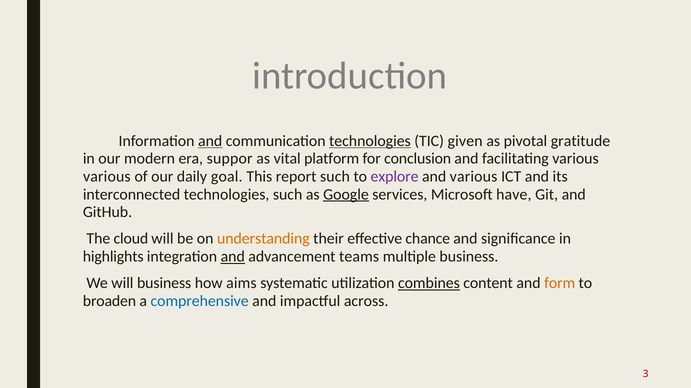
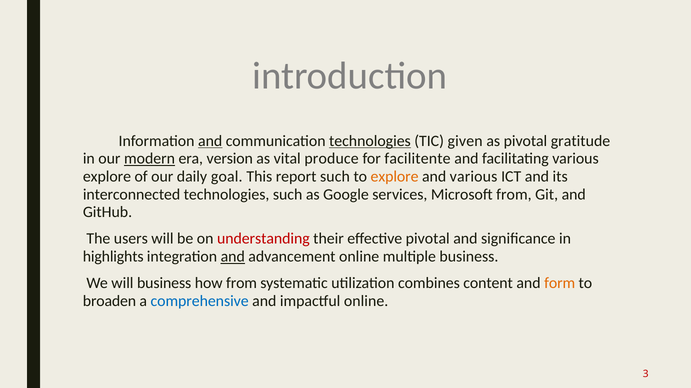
modern underline: none -> present
suppor: suppor -> version
platform: platform -> produce
conclusion: conclusion -> facilitente
various at (107, 177): various -> explore
explore at (395, 177) colour: purple -> orange
Google underline: present -> none
Microsoft have: have -> from
cloud: cloud -> users
understanding colour: orange -> red
effective chance: chance -> pivotal
advancement teams: teams -> online
how aims: aims -> from
combines underline: present -> none
impactful across: across -> online
